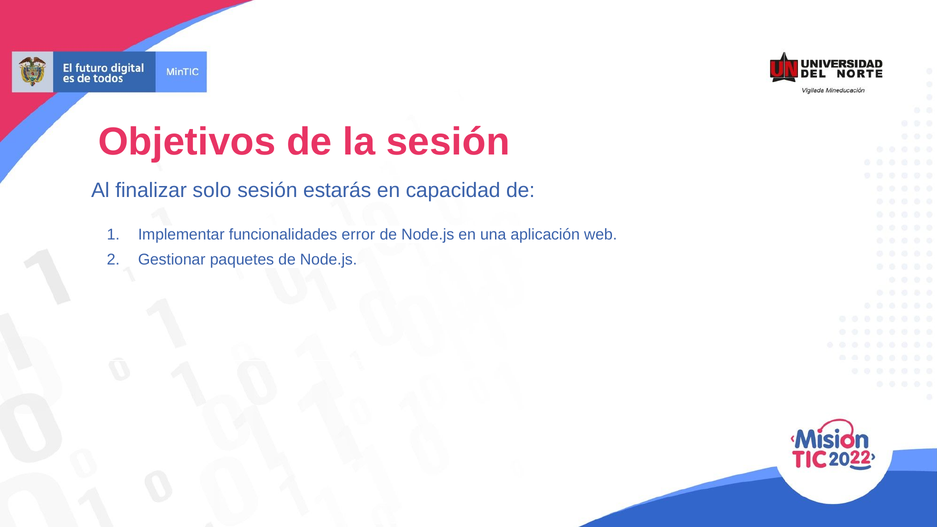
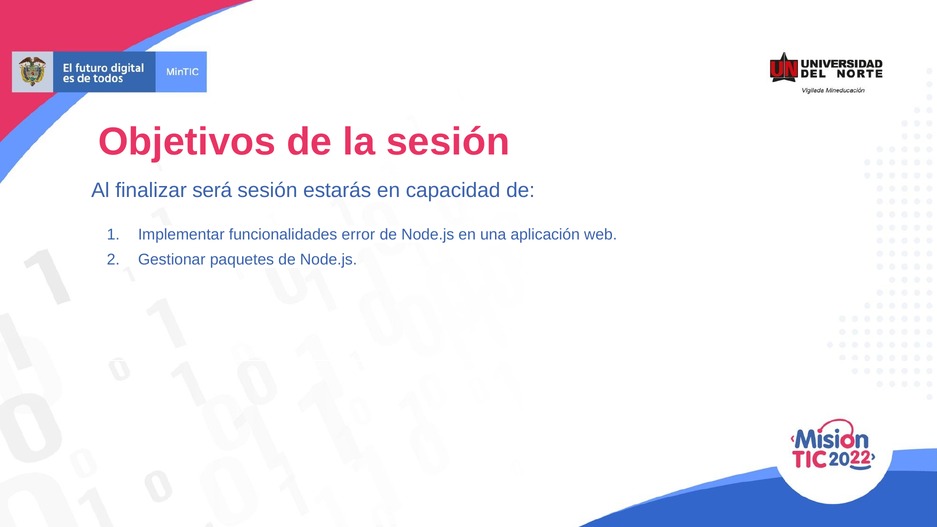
solo: solo -> será
